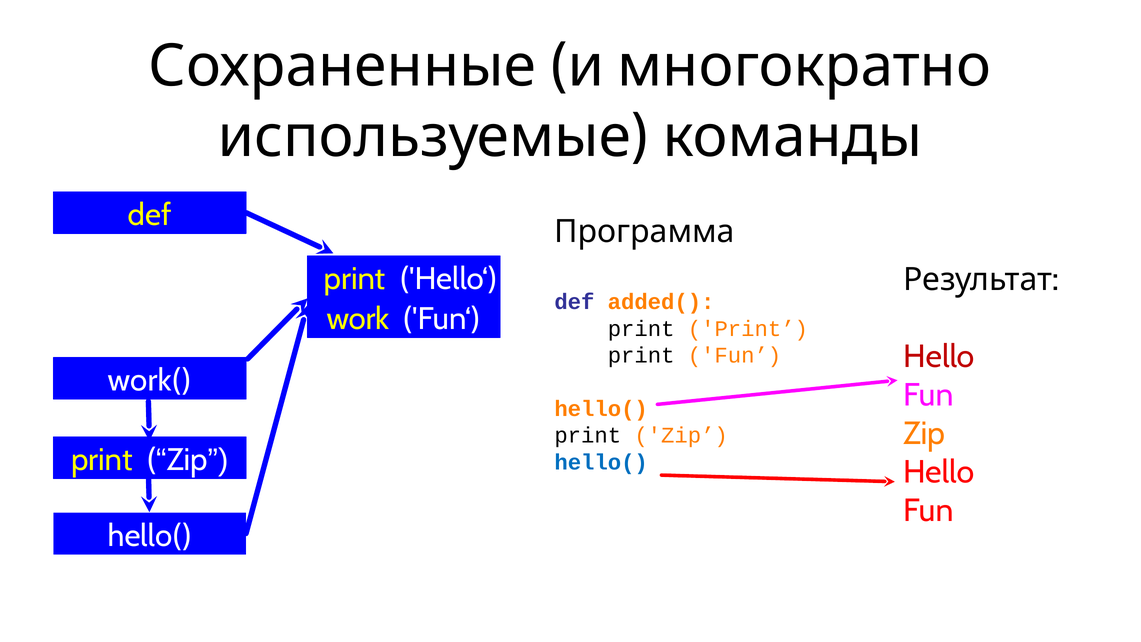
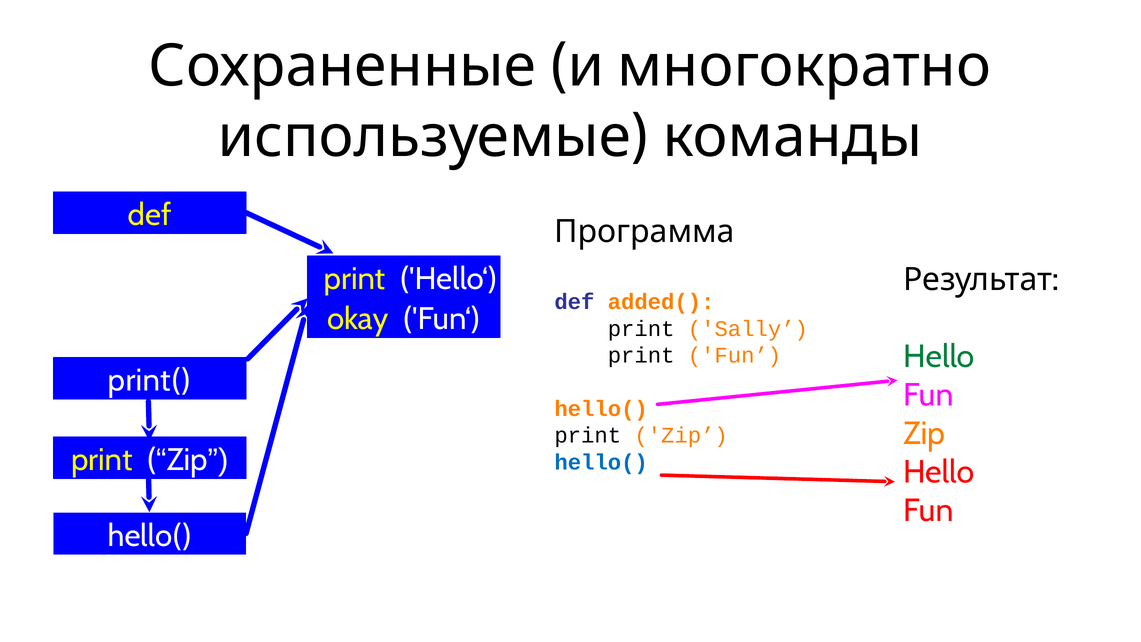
work: work -> okay
Print at (748, 329): Print -> Sally
Hello at (939, 356) colour: red -> green
work(: work( -> print(
